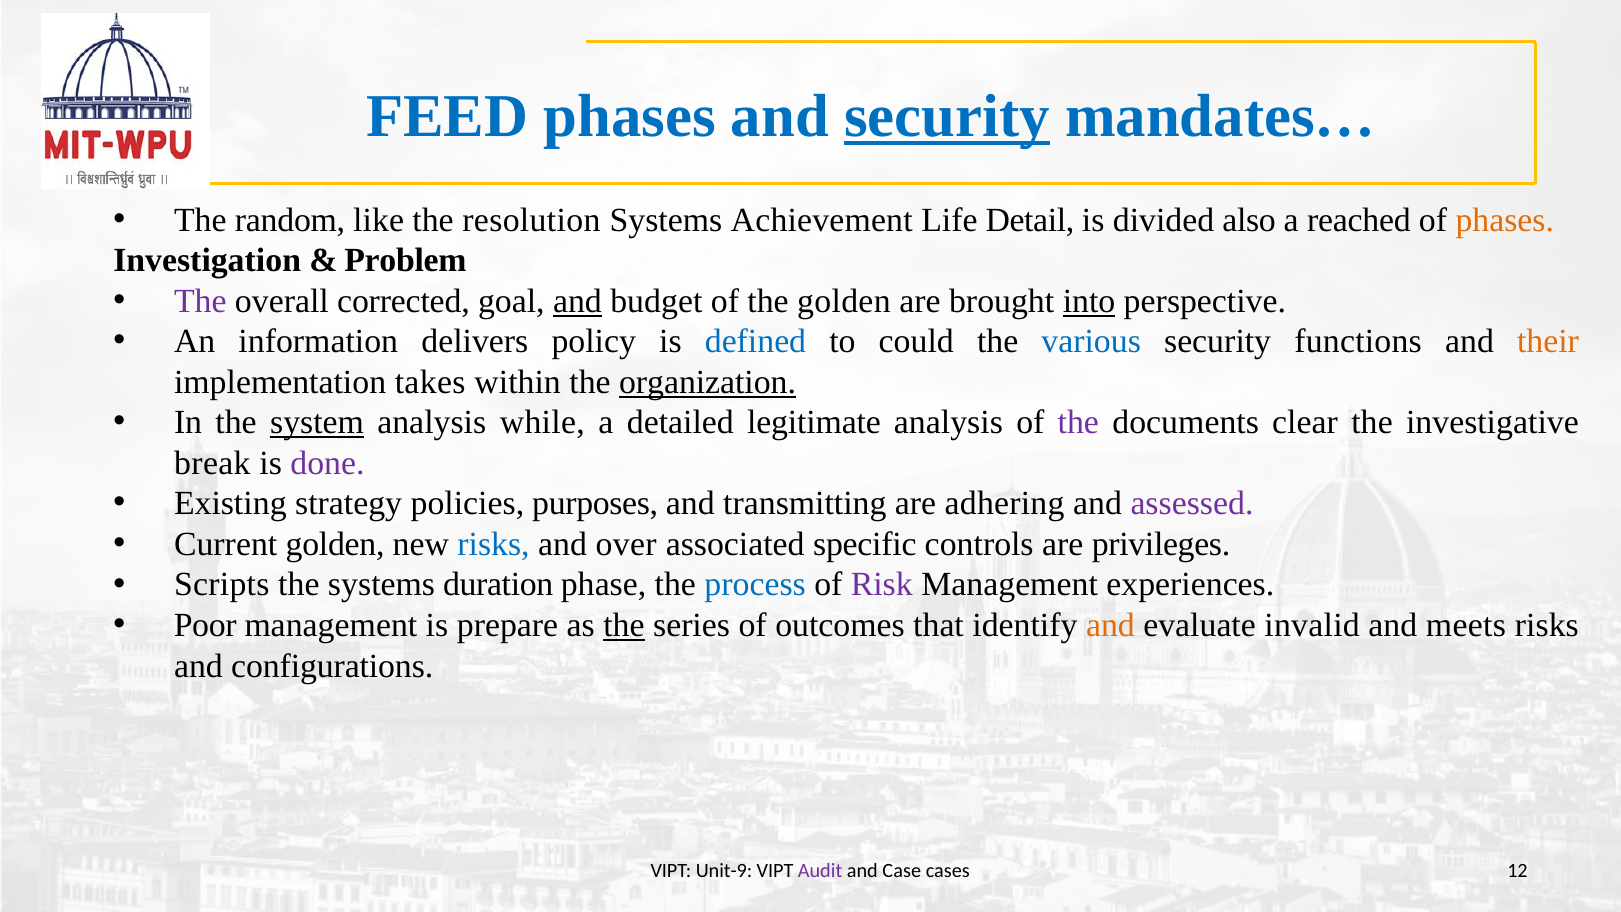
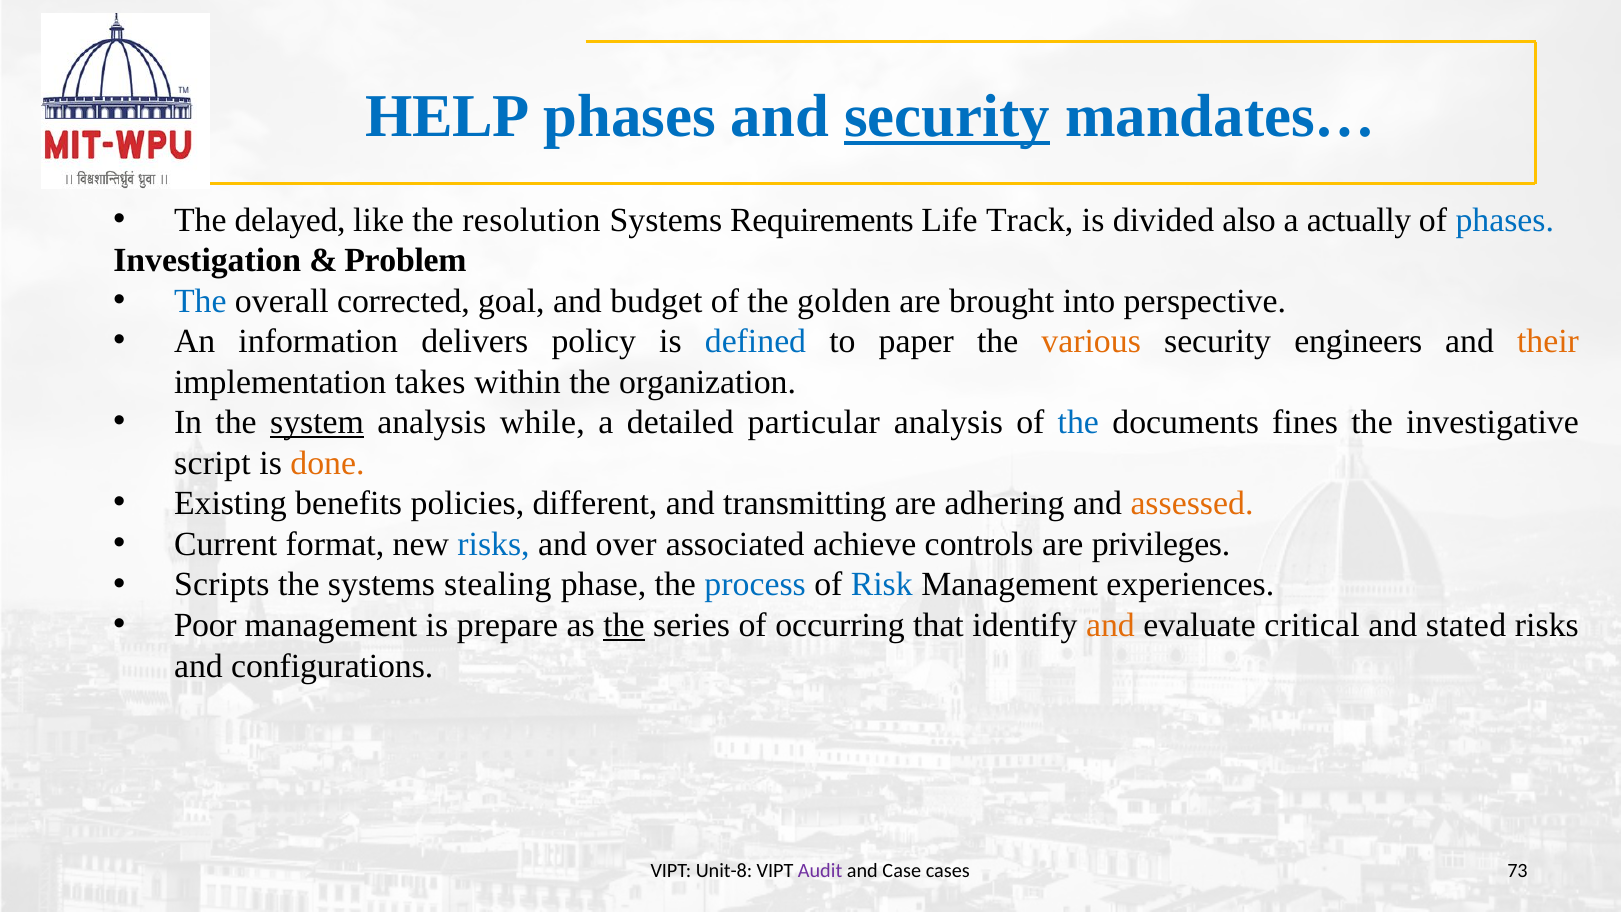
FEED: FEED -> HELP
random: random -> delayed
Achievement: Achievement -> Requirements
Detail: Detail -> Track
reached: reached -> actually
phases at (1505, 220) colour: orange -> blue
The at (200, 301) colour: purple -> blue
and at (578, 301) underline: present -> none
into underline: present -> none
could: could -> paper
various colour: blue -> orange
functions: functions -> engineers
organization underline: present -> none
legitimate: legitimate -> particular
the at (1078, 423) colour: purple -> blue
clear: clear -> fines
break: break -> script
done colour: purple -> orange
strategy: strategy -> benefits
purposes: purposes -> different
assessed colour: purple -> orange
Current golden: golden -> format
specific: specific -> achieve
duration: duration -> stealing
Risk colour: purple -> blue
outcomes: outcomes -> occurring
invalid: invalid -> critical
meets: meets -> stated
Unit-9: Unit-9 -> Unit-8
12: 12 -> 73
